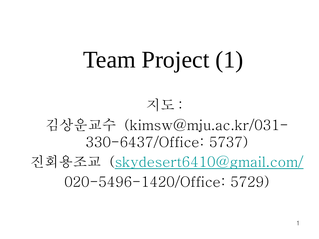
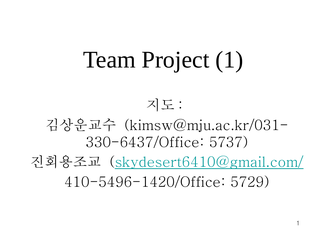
020-5496-1420/Office: 020-5496-1420/Office -> 410-5496-1420/Office
